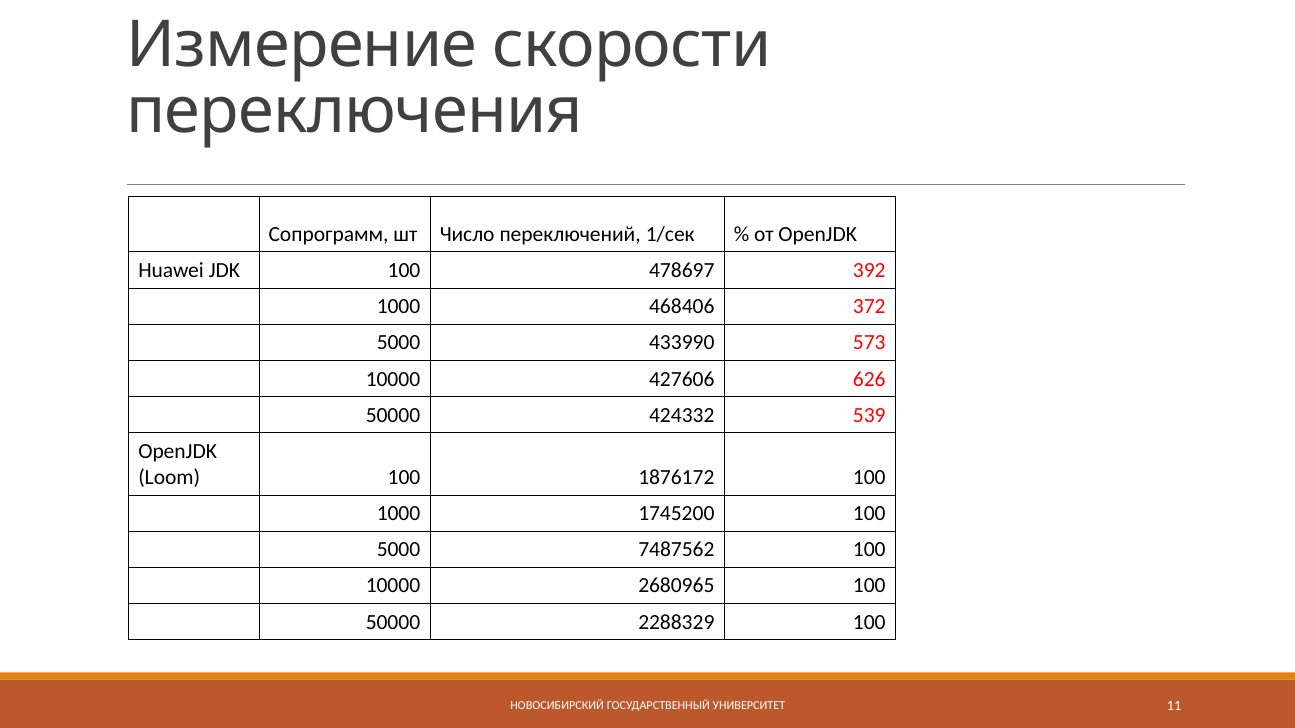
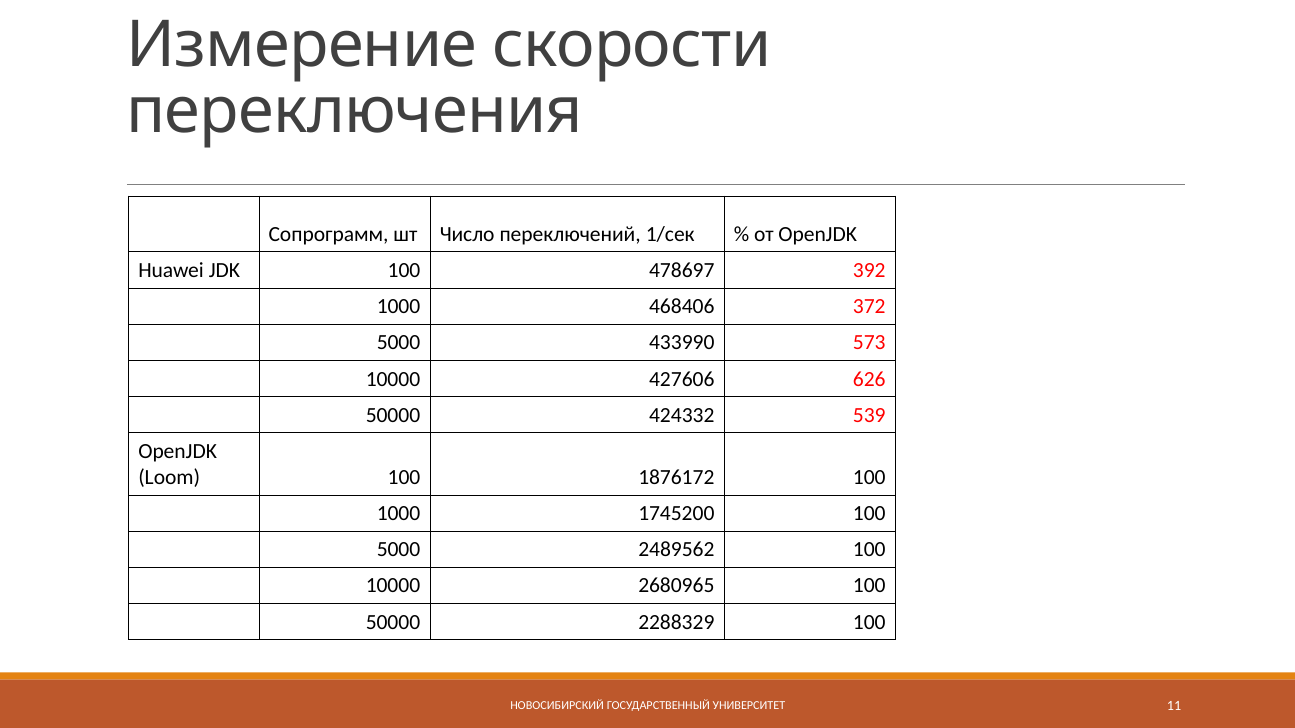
7487562: 7487562 -> 2489562
